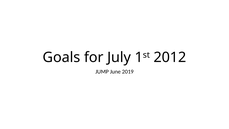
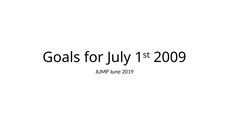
2012: 2012 -> 2009
